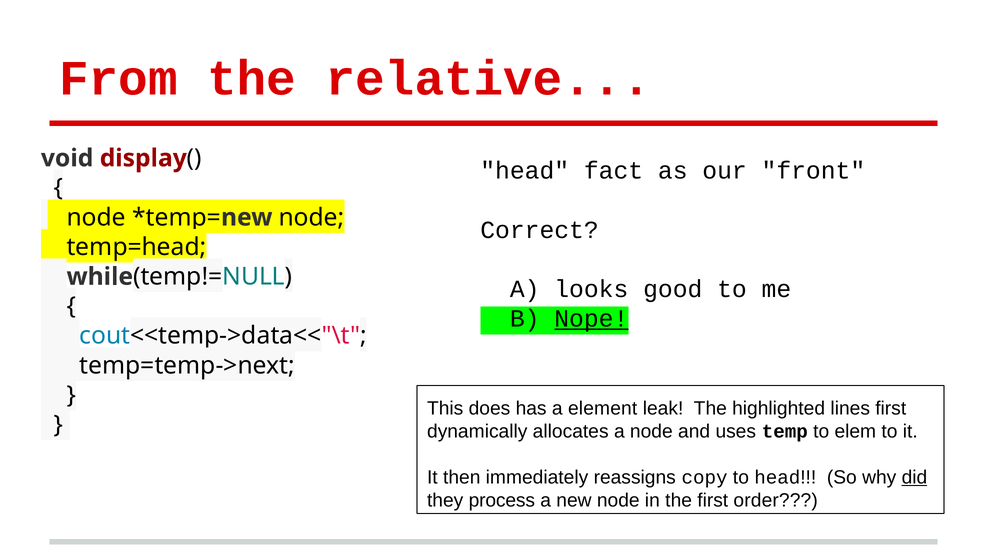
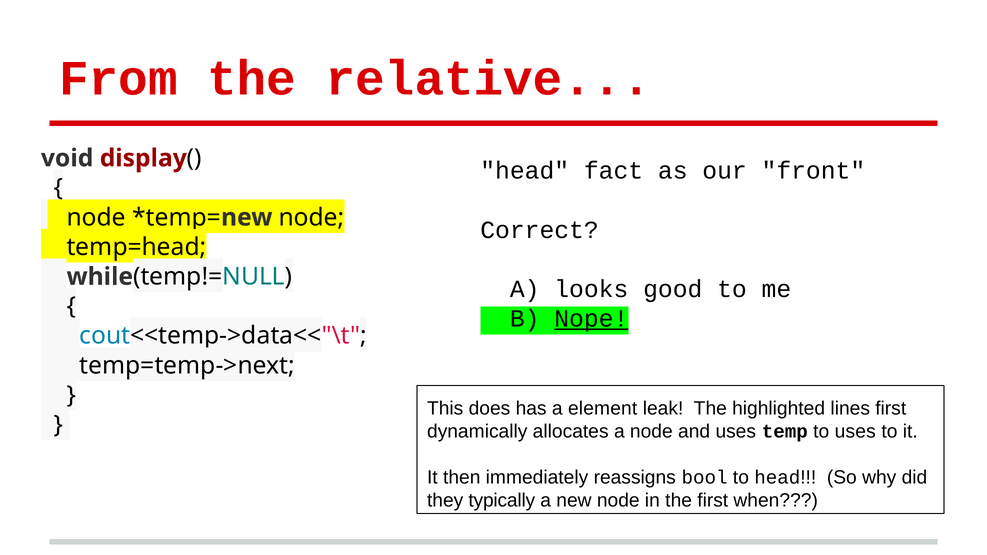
to elem: elem -> uses
copy: copy -> bool
did underline: present -> none
process: process -> typically
order: order -> when
